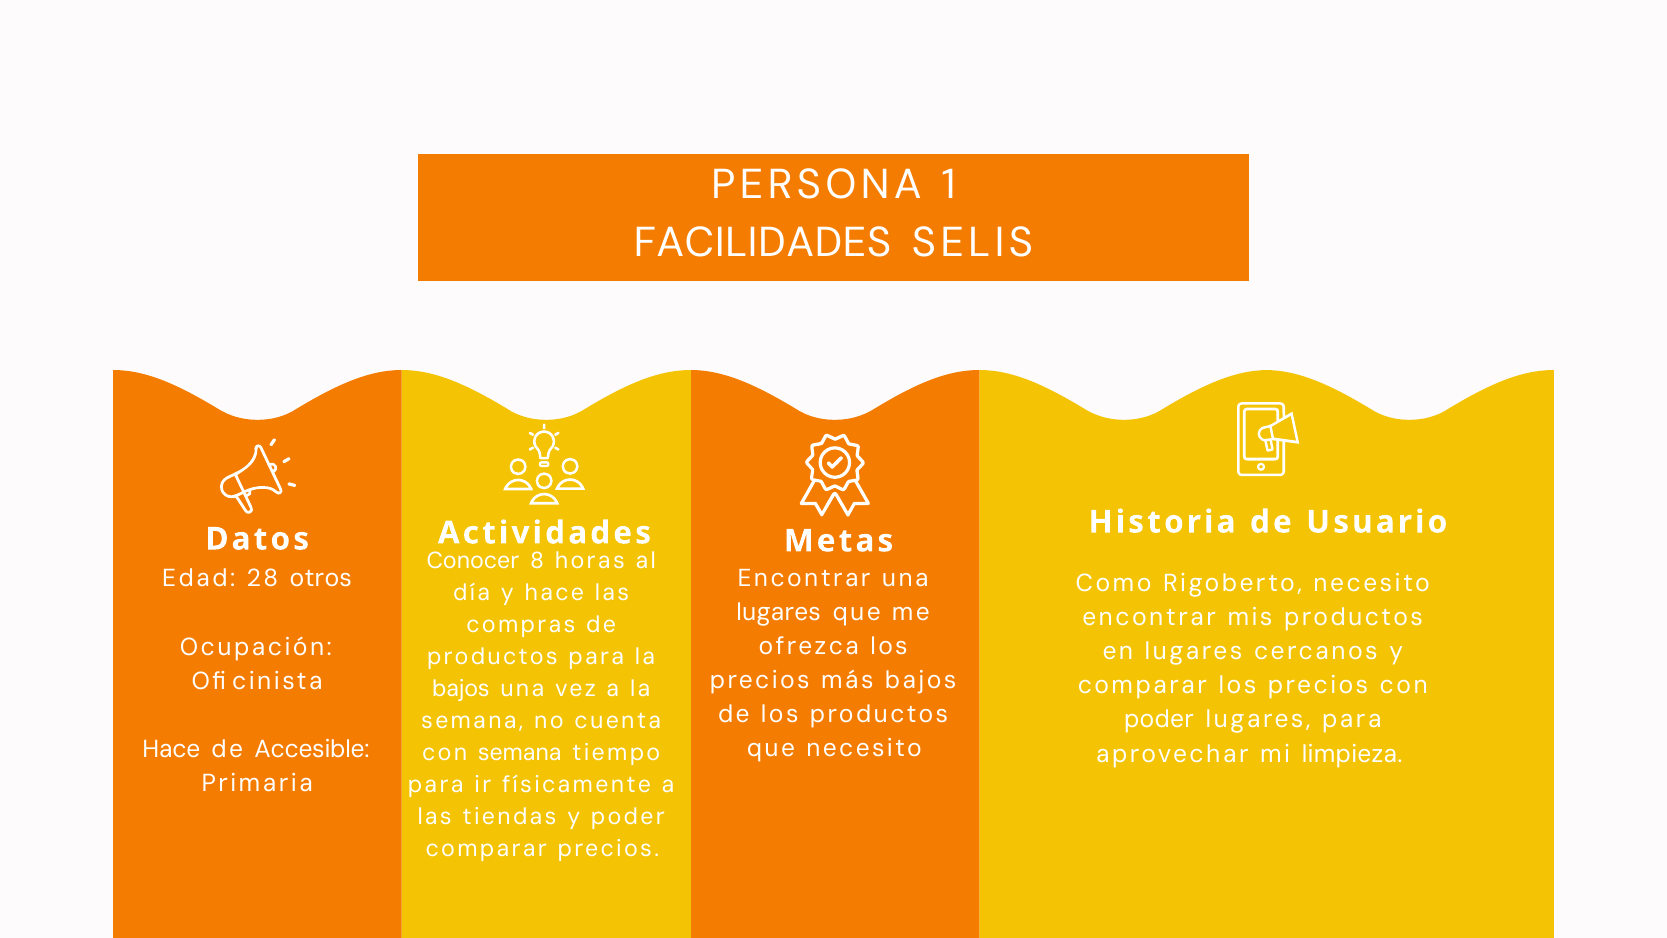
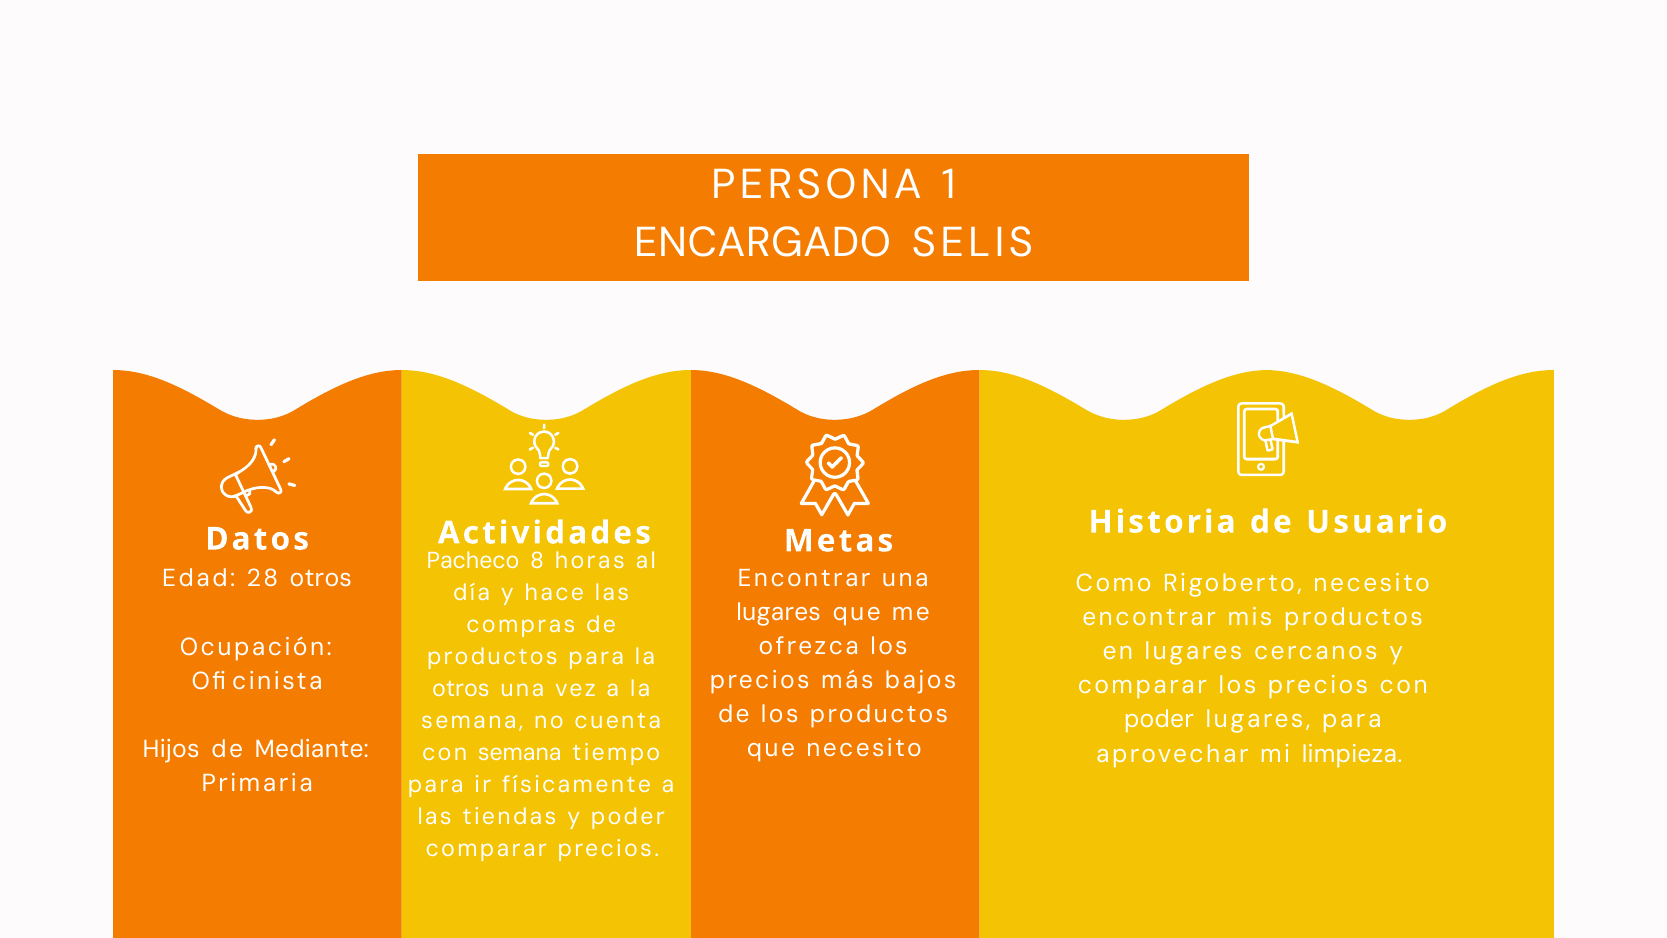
FACILIDADES: FACILIDADES -> ENCARGADO
Conocer: Conocer -> Pacheco
bajos at (461, 688): bajos -> otros
Hace at (171, 749): Hace -> Hijos
Accesible: Accesible -> Mediante
